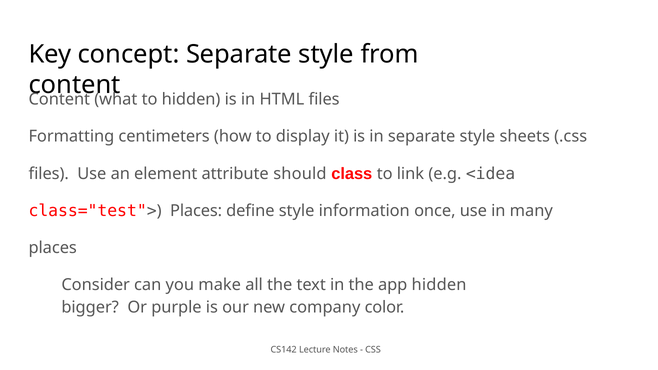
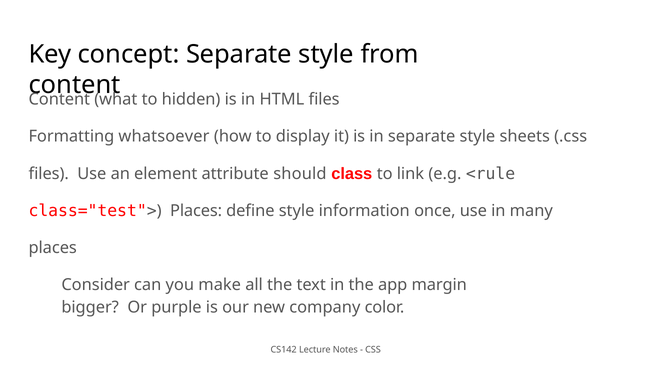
centimeters: centimeters -> whatsoever
<idea: <idea -> <rule
app hidden: hidden -> margin
